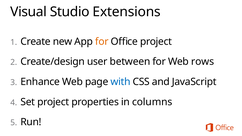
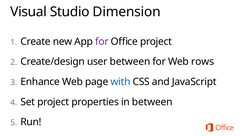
Extensions: Extensions -> Dimension
for at (102, 42) colour: orange -> purple
in columns: columns -> between
